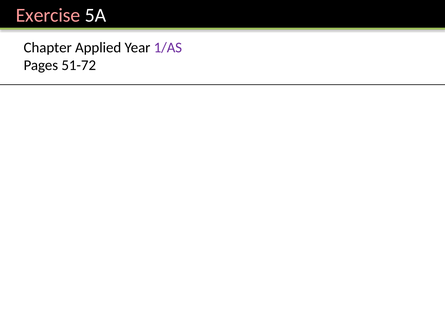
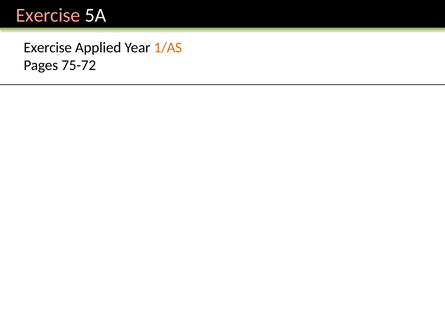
Chapter at (48, 47): Chapter -> Exercise
1/AS colour: purple -> orange
51-72: 51-72 -> 75-72
